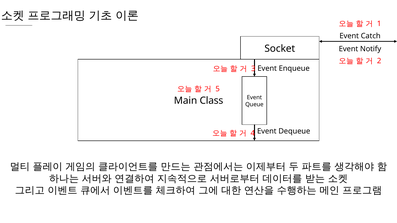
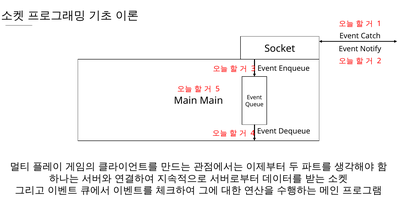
Main Class: Class -> Main
